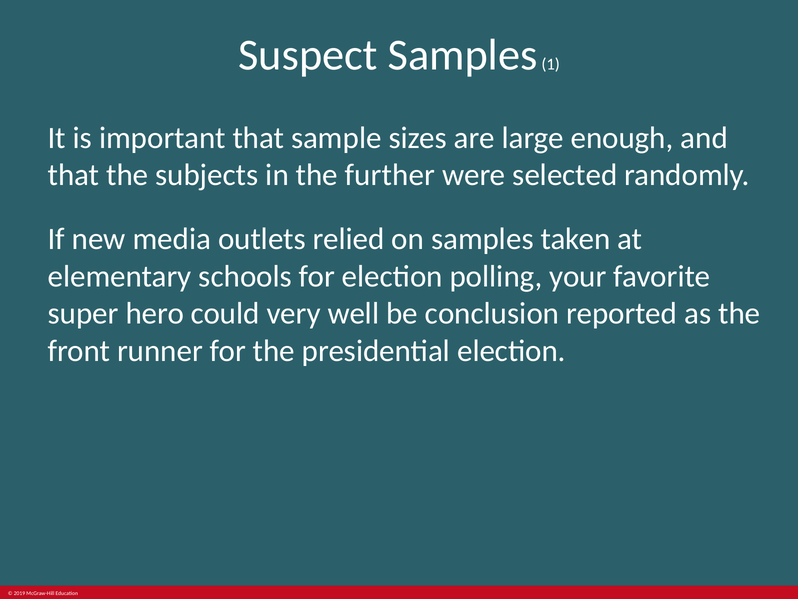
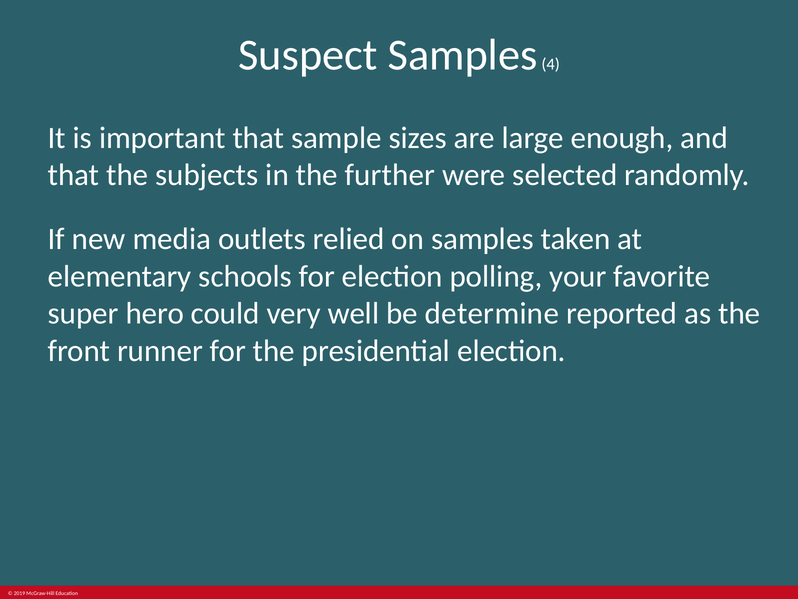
1: 1 -> 4
conclusion: conclusion -> determine
